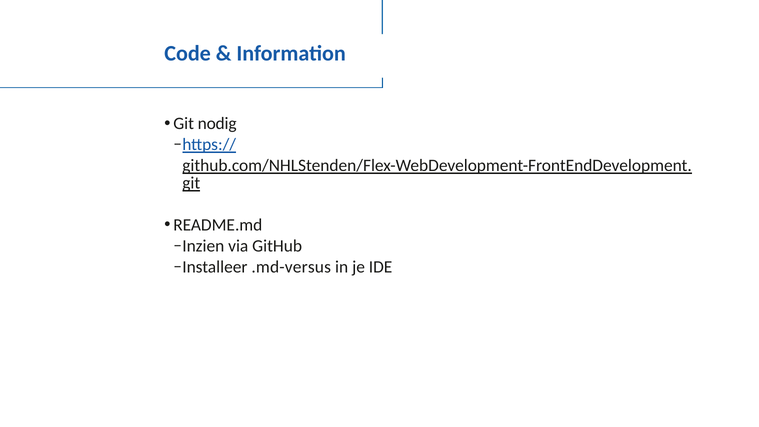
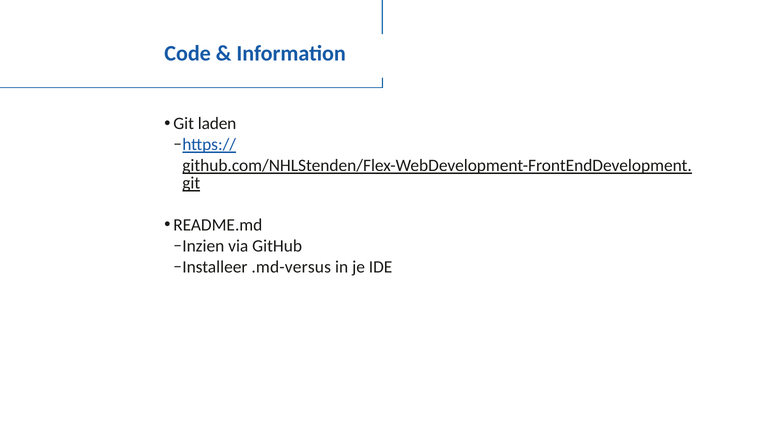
nodig: nodig -> laden
